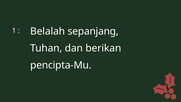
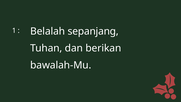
pencipta-Mu: pencipta-Mu -> bawalah-Mu
